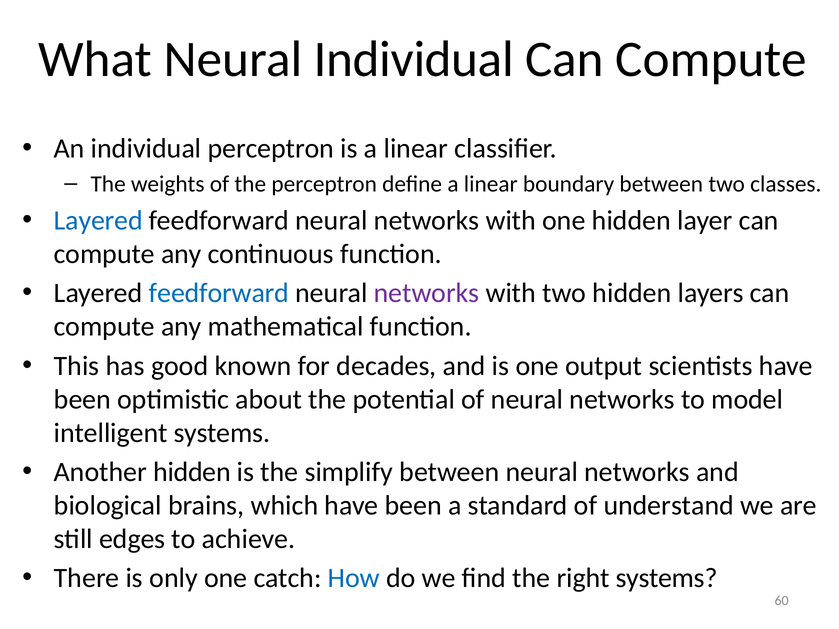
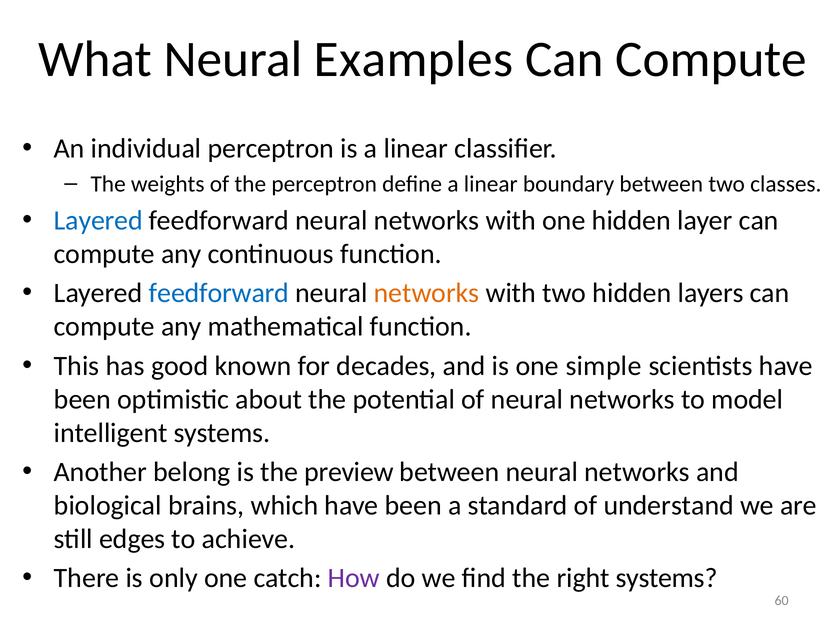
Neural Individual: Individual -> Examples
networks at (427, 293) colour: purple -> orange
output: output -> simple
Another hidden: hidden -> belong
simplify: simplify -> preview
How colour: blue -> purple
